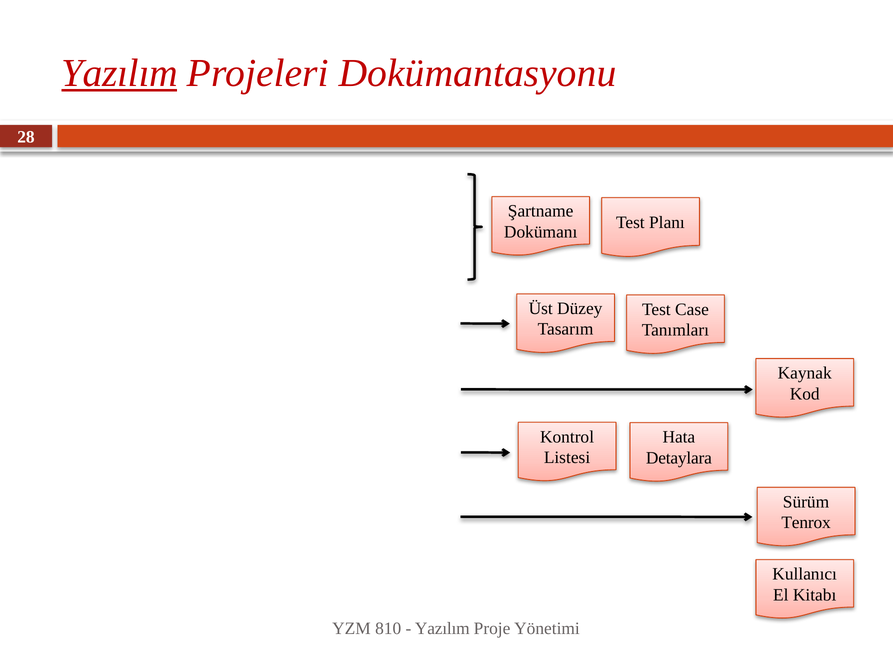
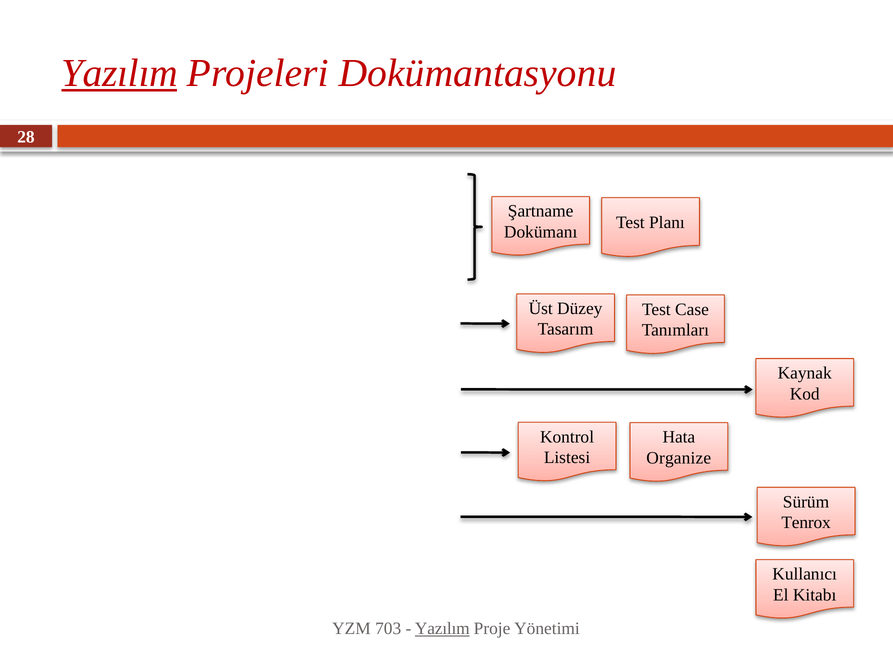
Detaylara: Detaylara -> Organize
810: 810 -> 703
Yazılım at (442, 629) underline: none -> present
